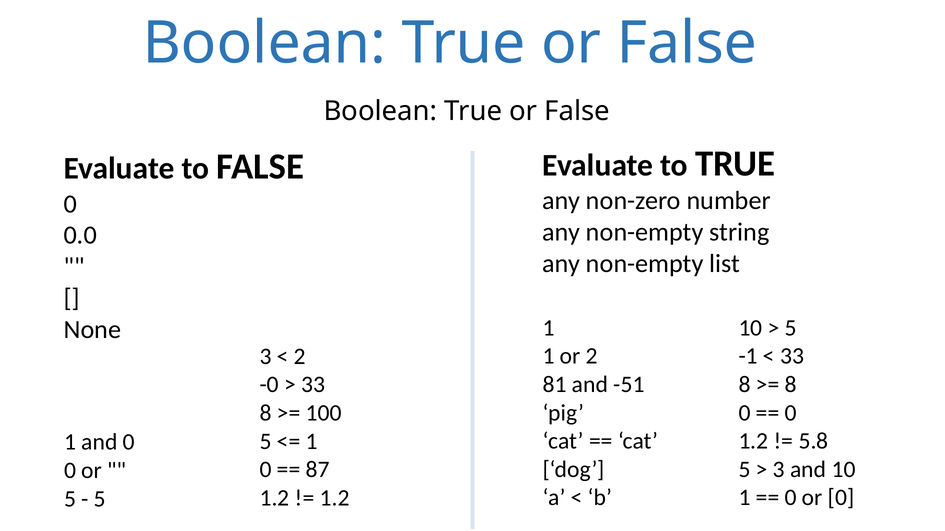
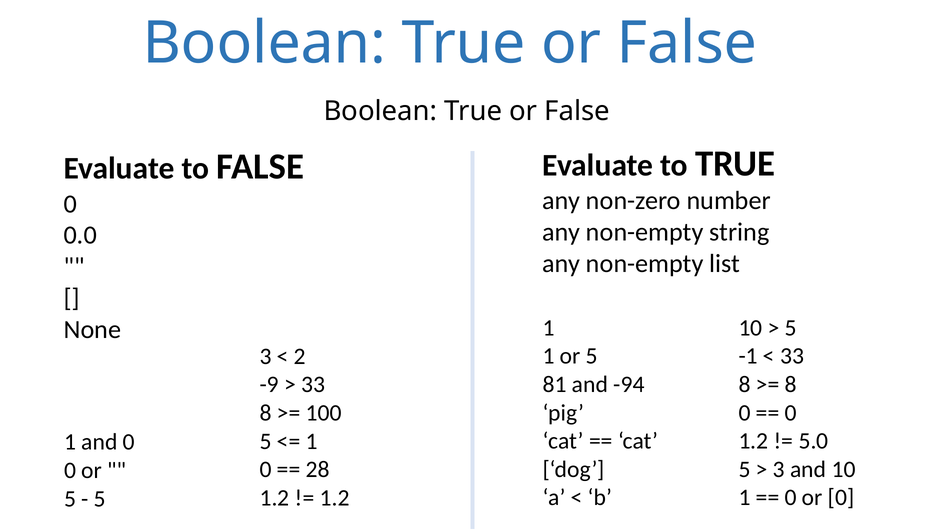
or 2: 2 -> 5
-51: -51 -> -94
-0: -0 -> -9
5.8: 5.8 -> 5.0
87: 87 -> 28
